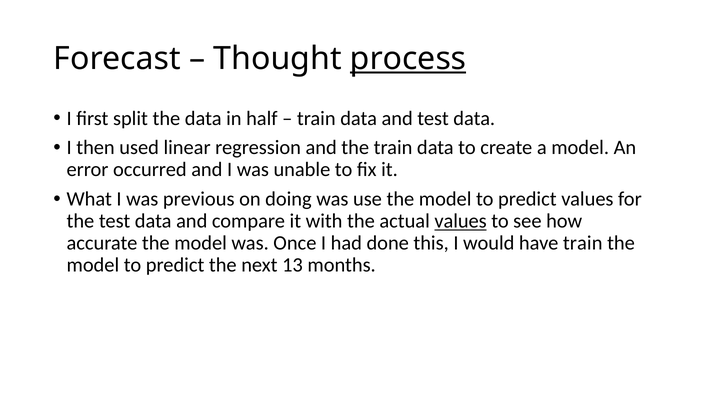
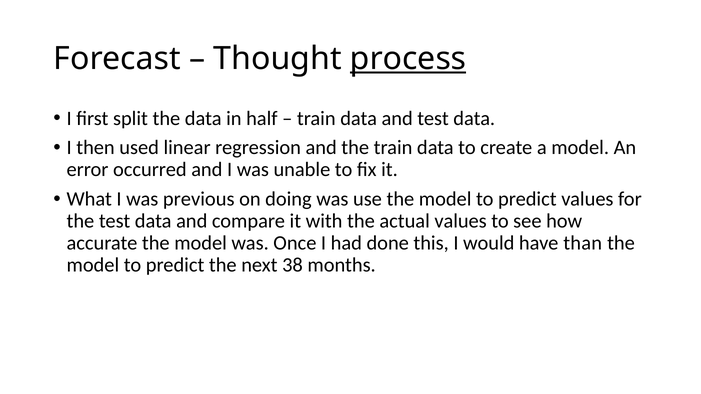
values at (461, 221) underline: present -> none
have train: train -> than
13: 13 -> 38
